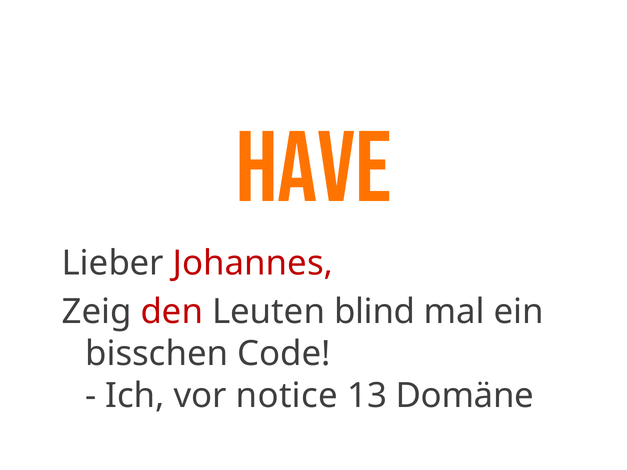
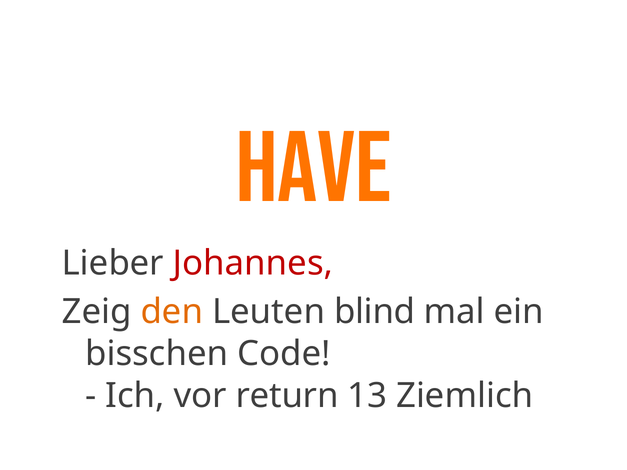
den colour: red -> orange
notice: notice -> return
Domäne: Domäne -> Ziemlich
